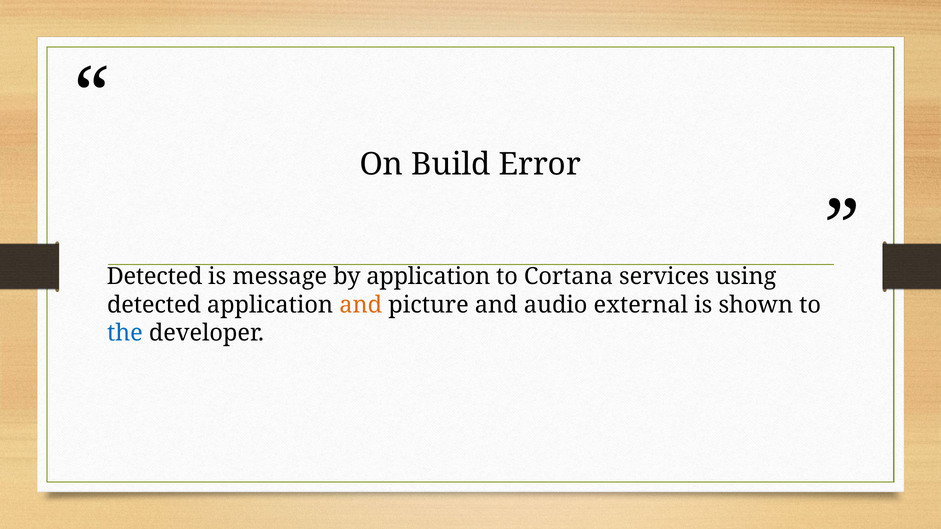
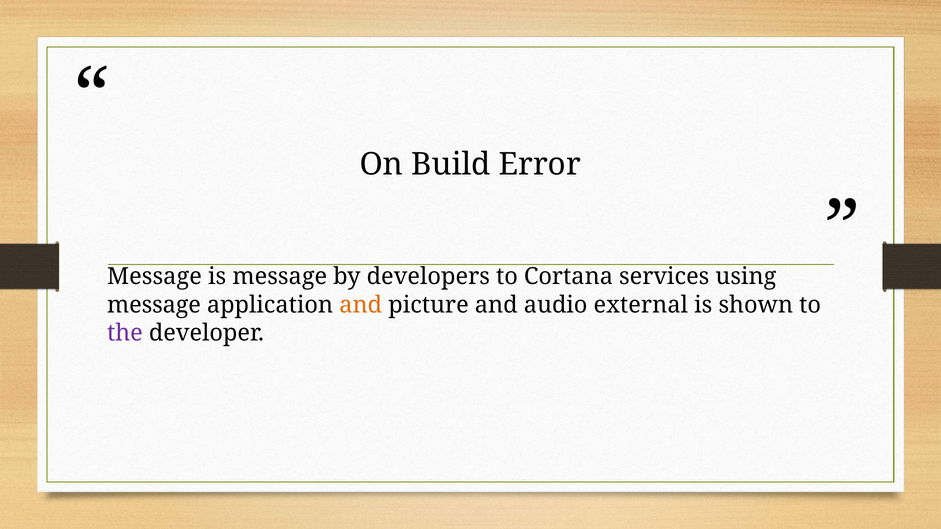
Detected at (155, 277): Detected -> Message
by application: application -> developers
detected at (154, 305): detected -> message
the colour: blue -> purple
